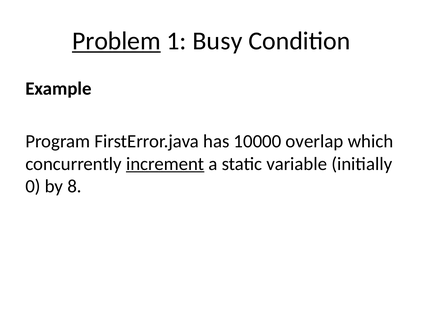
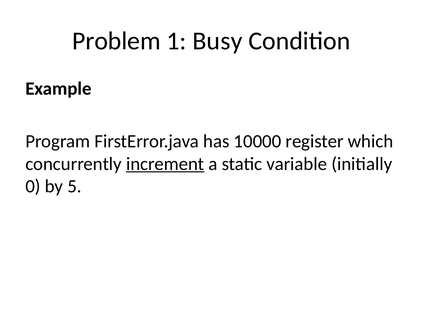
Problem underline: present -> none
overlap: overlap -> register
8: 8 -> 5
